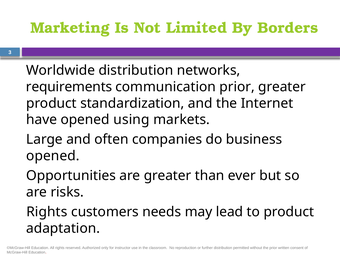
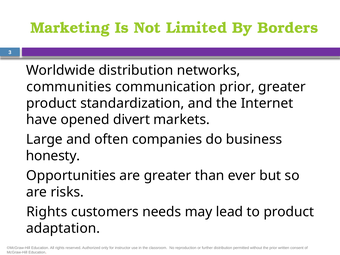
requirements: requirements -> communities
using: using -> divert
opened at (53, 156): opened -> honesty
